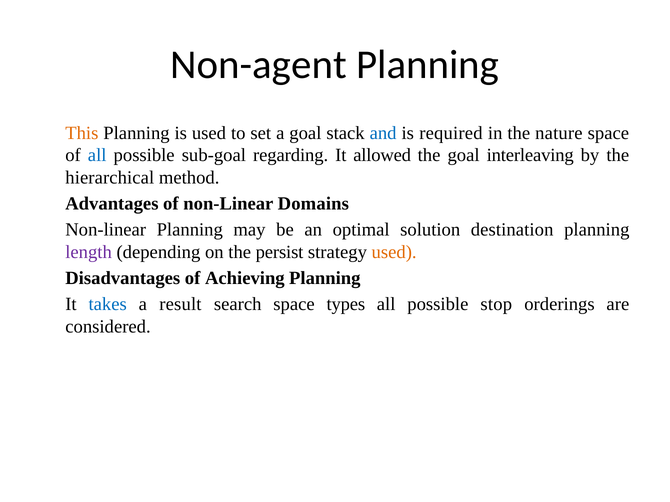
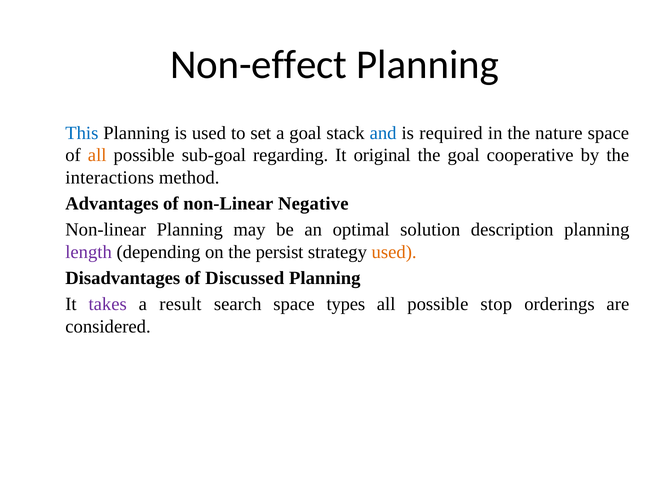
Non-agent: Non-agent -> Non-effect
This colour: orange -> blue
all at (97, 155) colour: blue -> orange
allowed: allowed -> original
interleaving: interleaving -> cooperative
hierarchical: hierarchical -> interactions
Domains: Domains -> Negative
destination: destination -> description
Achieving: Achieving -> Discussed
takes colour: blue -> purple
